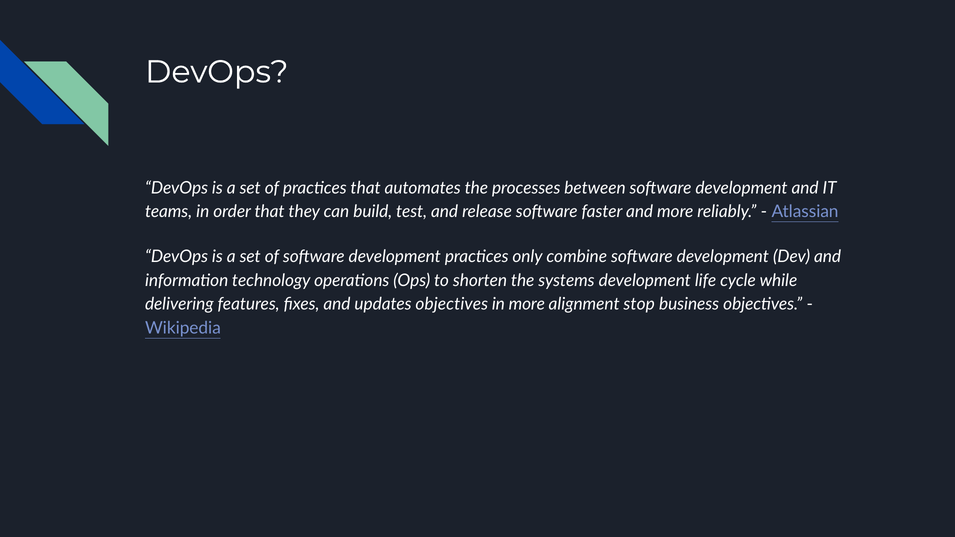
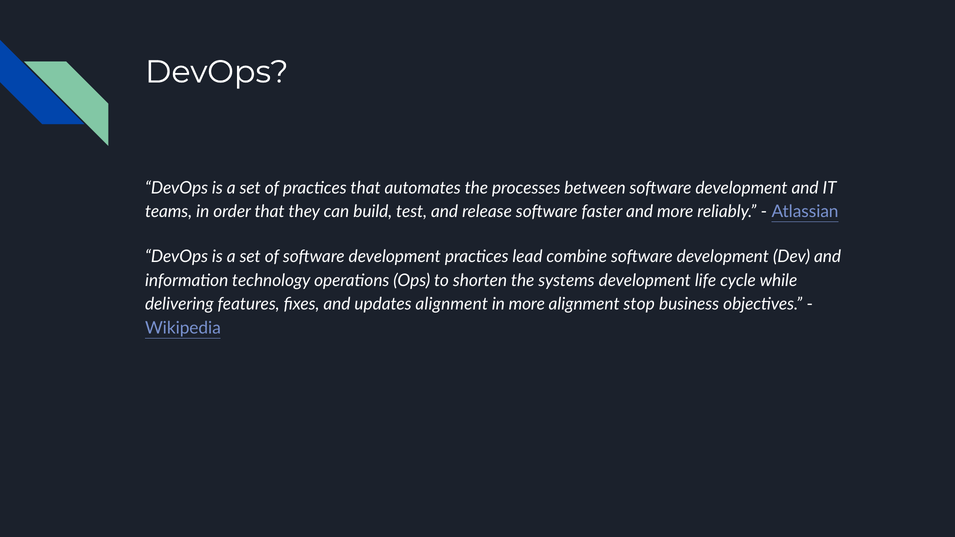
only: only -> lead
updates objectives: objectives -> alignment
